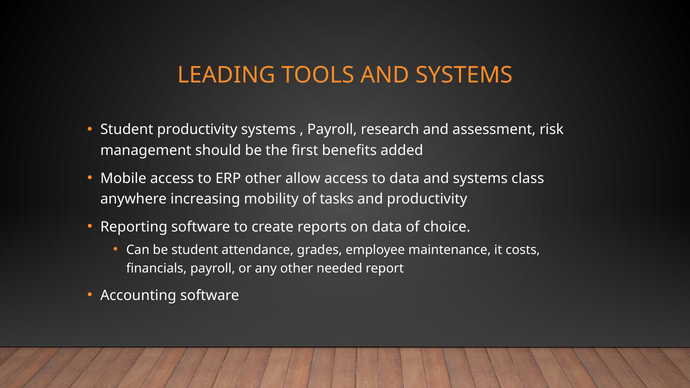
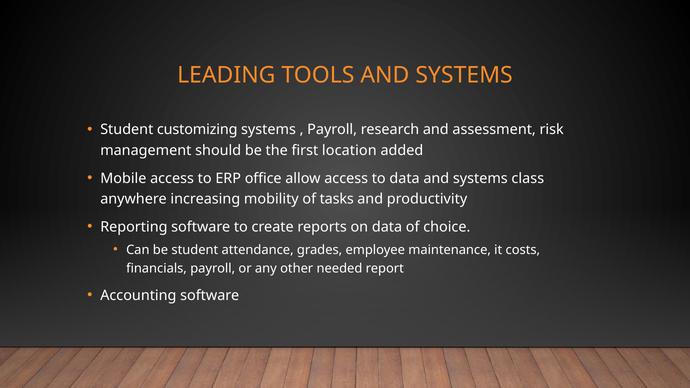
Student productivity: productivity -> customizing
benefits: benefits -> location
ERP other: other -> office
